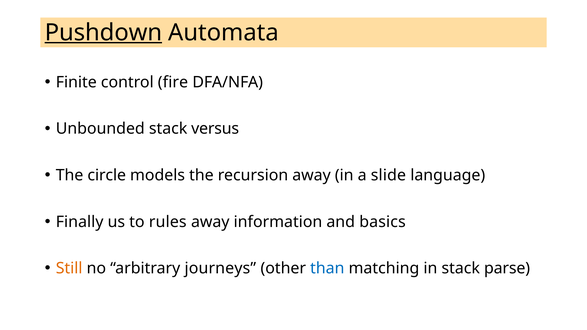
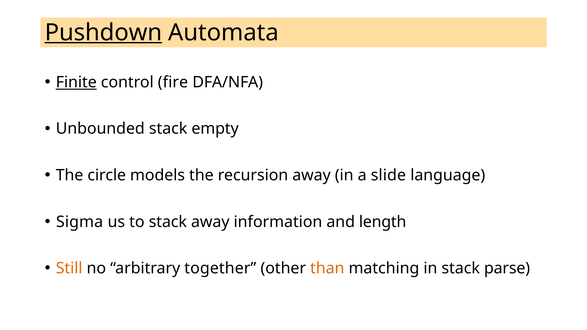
Finite underline: none -> present
versus: versus -> empty
Finally: Finally -> Sigma
to rules: rules -> stack
basics: basics -> length
journeys: journeys -> together
than colour: blue -> orange
